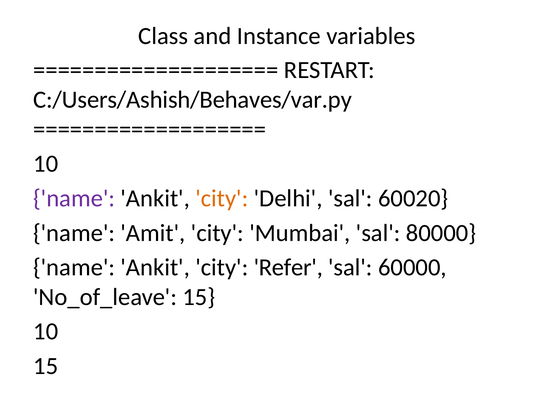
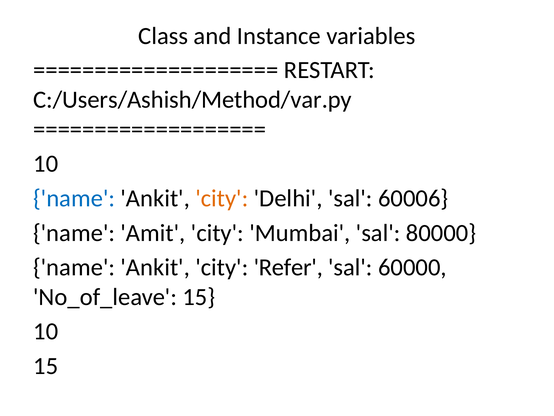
C:/Users/Ashish/Behaves/var.py: C:/Users/Ashish/Behaves/var.py -> C:/Users/Ashish/Method/var.py
name at (74, 198) colour: purple -> blue
60020: 60020 -> 60006
